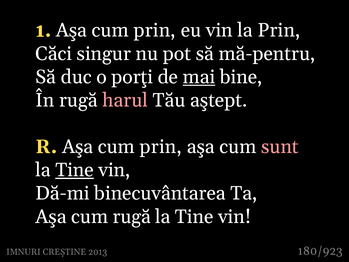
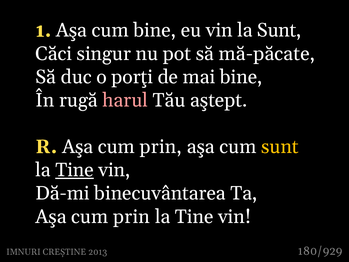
1 Aşa cum prin: prin -> bine
la Prin: Prin -> Sunt
mă-pentru: mă-pentru -> mă-păcate
mai underline: present -> none
sunt at (280, 147) colour: pink -> yellow
rugă at (132, 216): rugă -> prin
180/923: 180/923 -> 180/929
